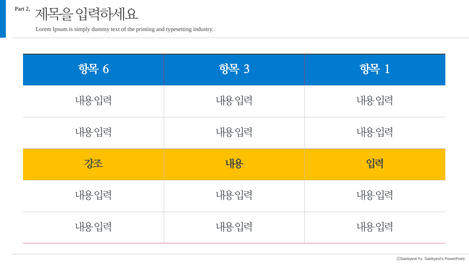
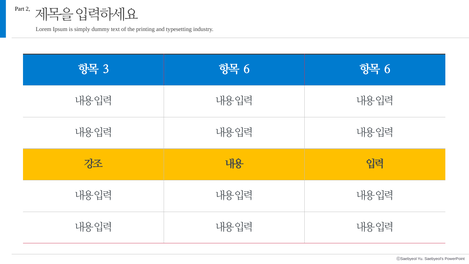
6: 6 -> 3
3 at (247, 69): 3 -> 6
1 at (387, 69): 1 -> 6
